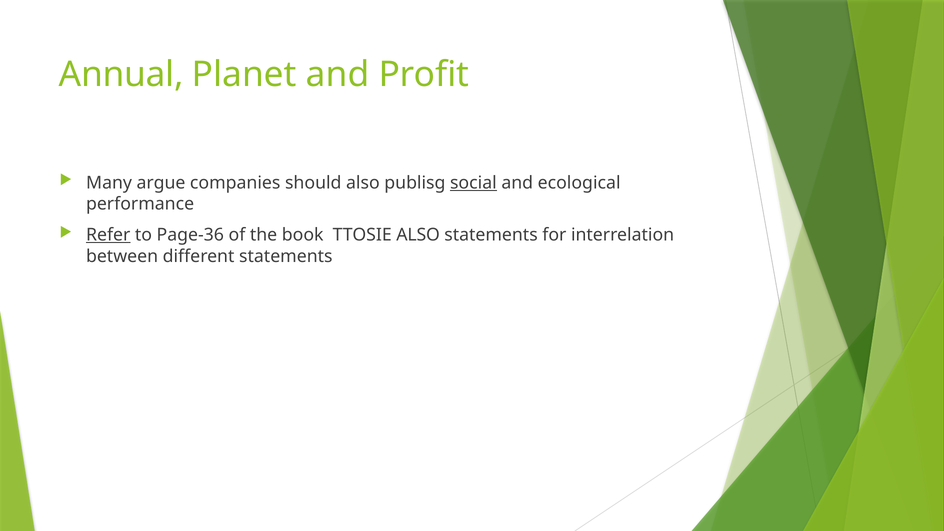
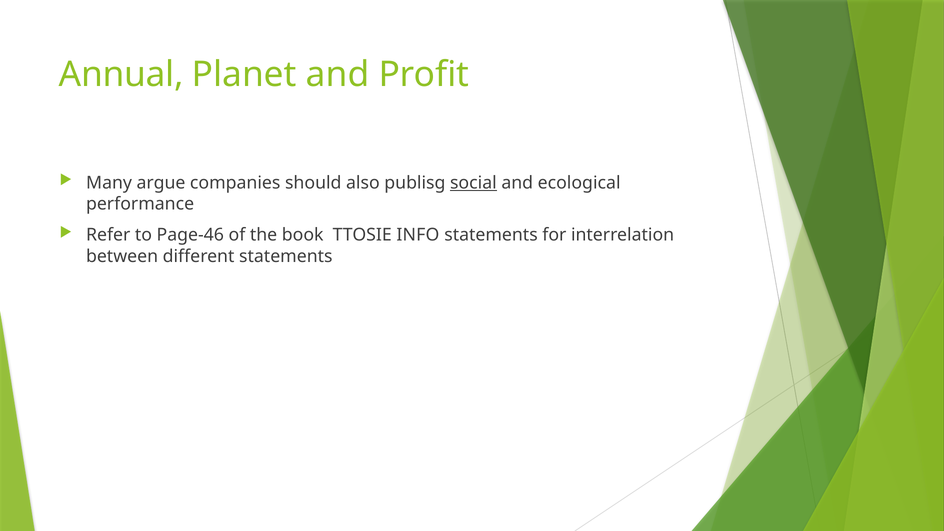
Refer underline: present -> none
Page-36: Page-36 -> Page-46
TTOSIE ALSO: ALSO -> INFO
